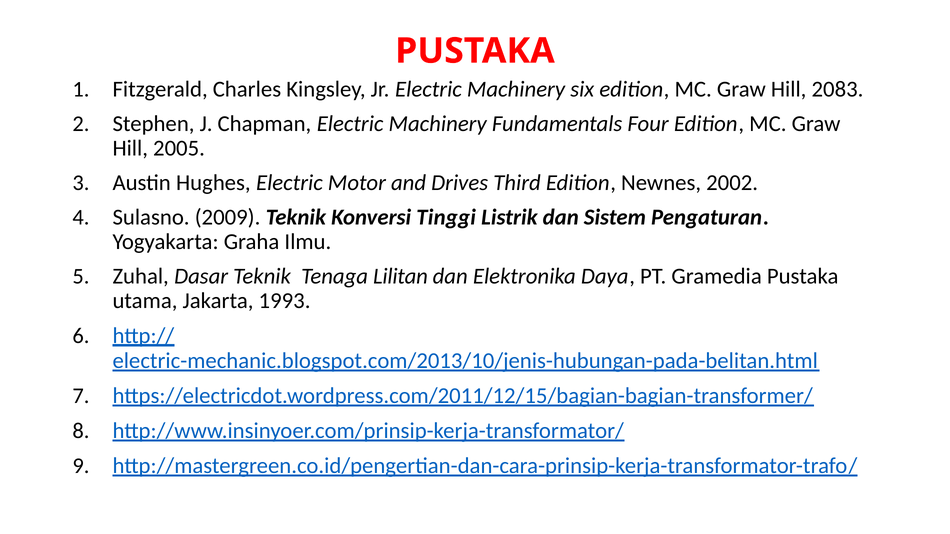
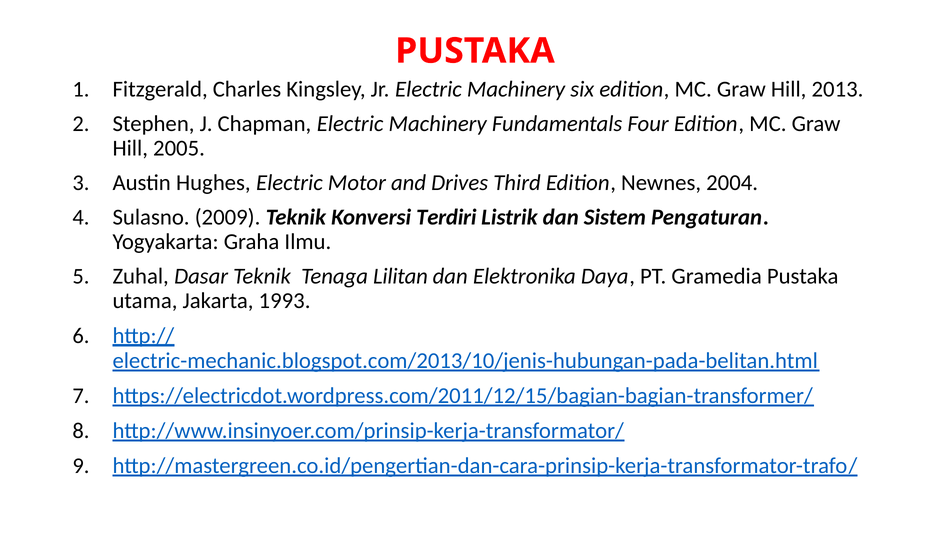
2083: 2083 -> 2013
2002: 2002 -> 2004
Tinggi: Tinggi -> Terdiri
